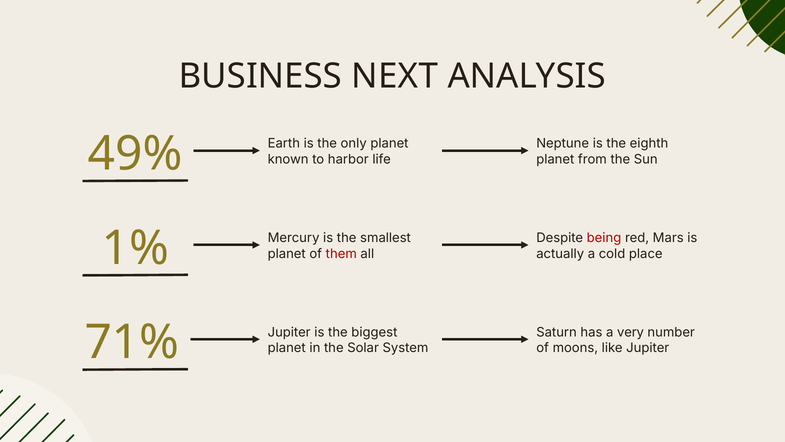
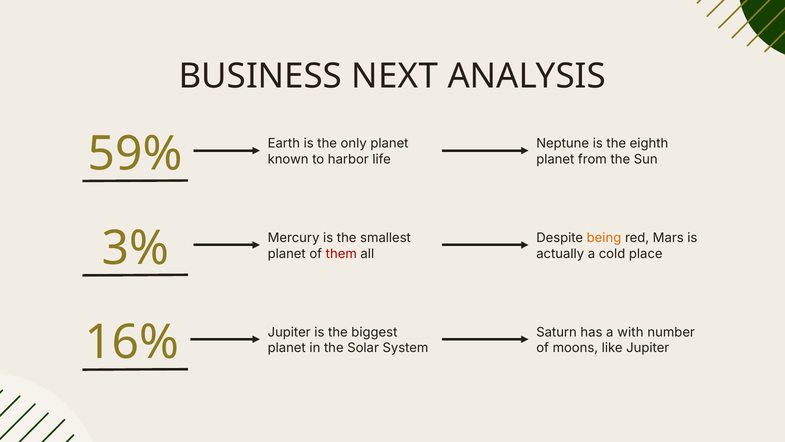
49%: 49% -> 59%
being colour: red -> orange
1%: 1% -> 3%
very: very -> with
71%: 71% -> 16%
